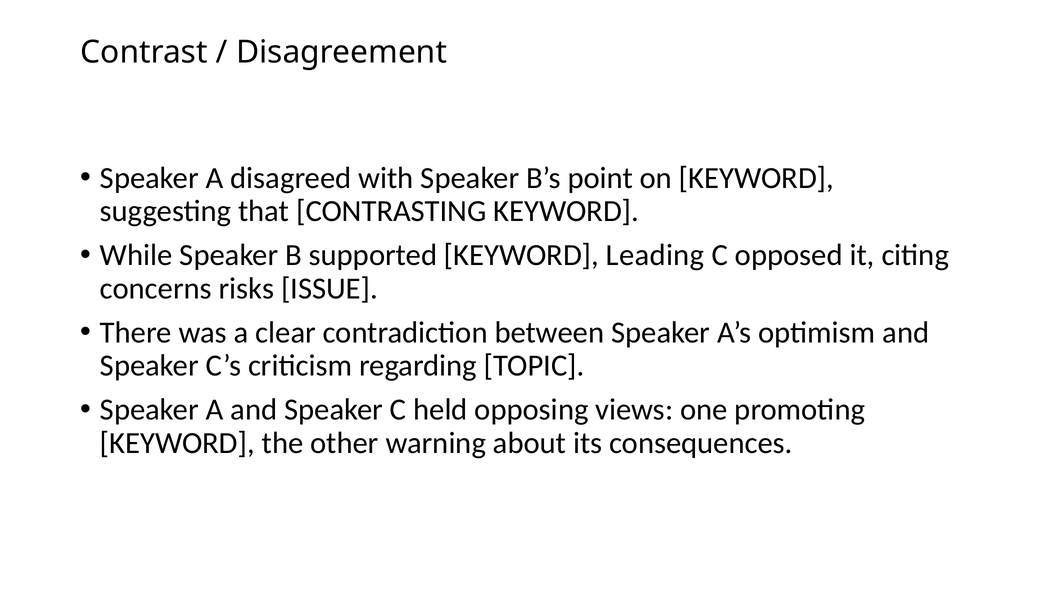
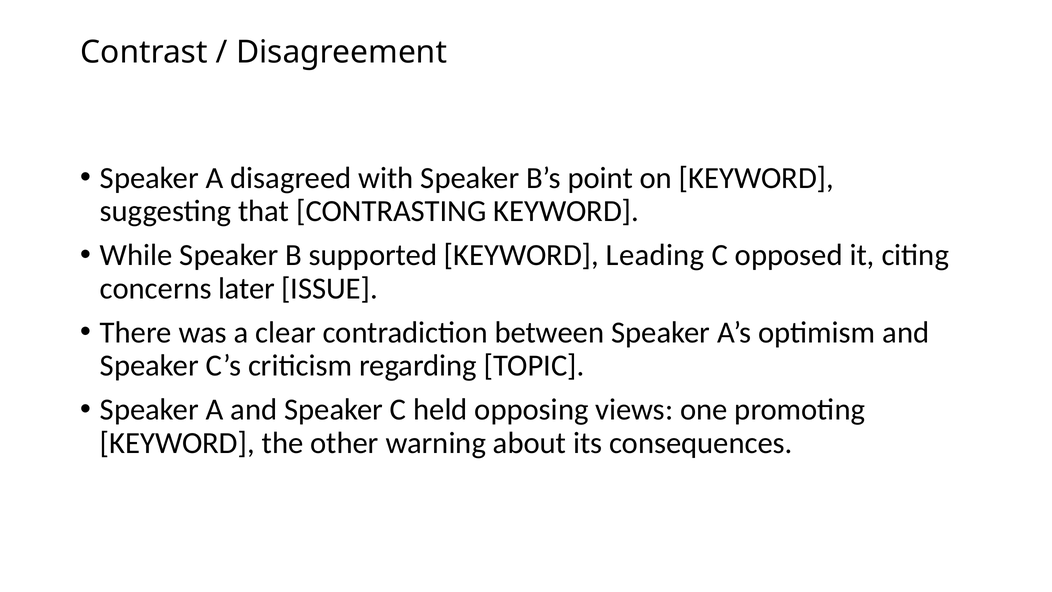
risks: risks -> later
